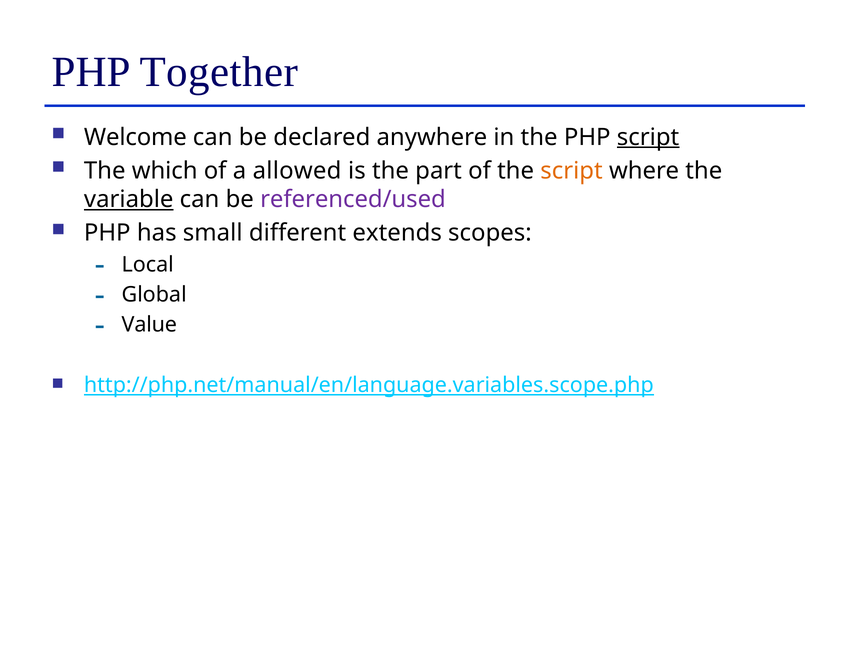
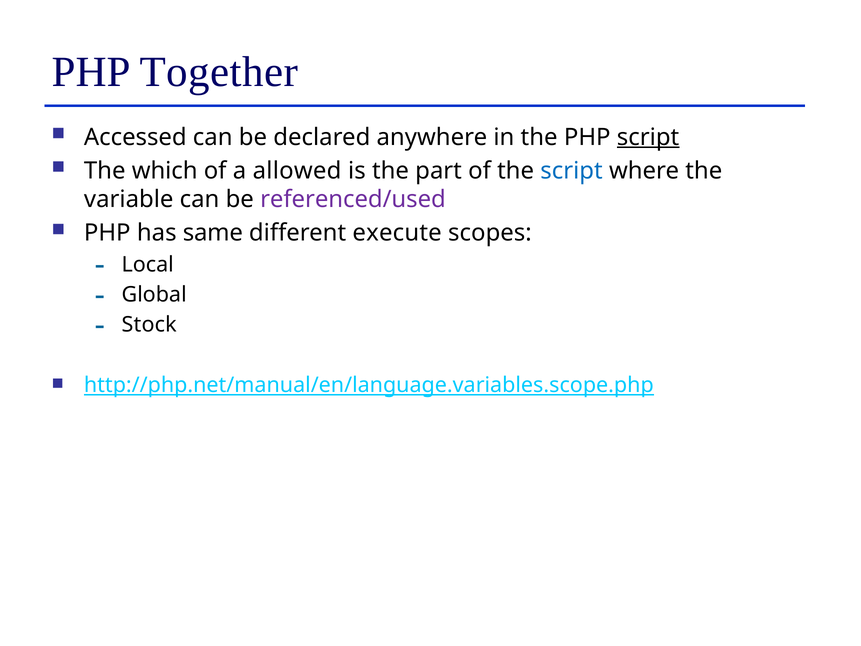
Welcome: Welcome -> Accessed
script at (572, 171) colour: orange -> blue
variable underline: present -> none
small: small -> same
extends: extends -> execute
Value: Value -> Stock
